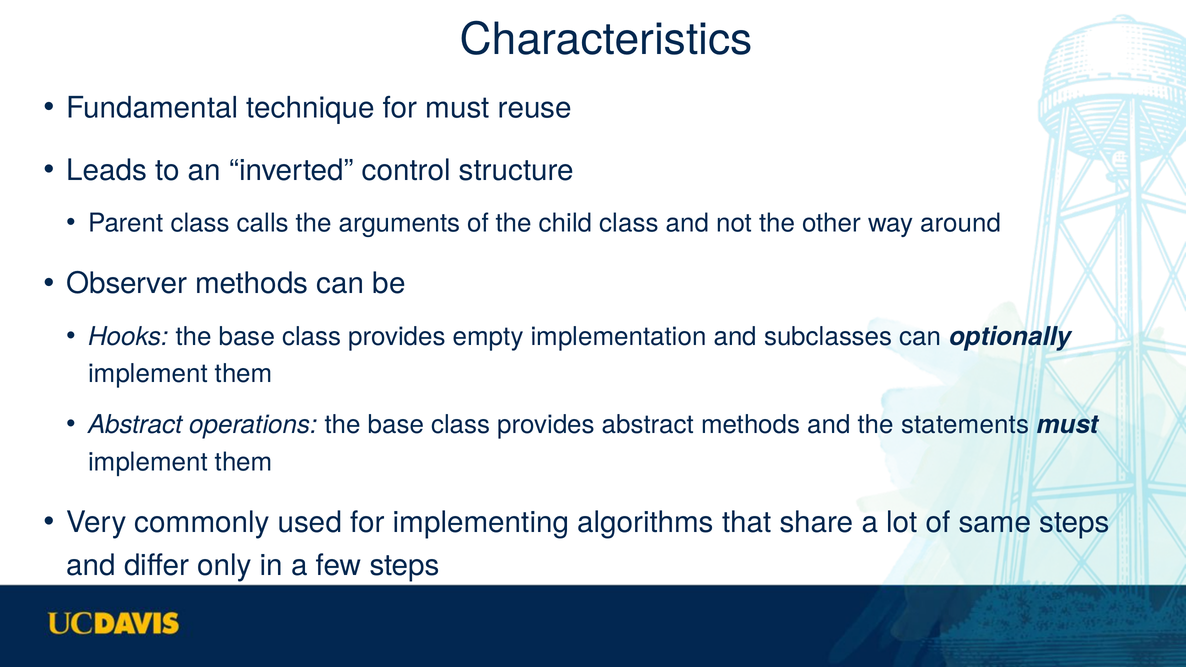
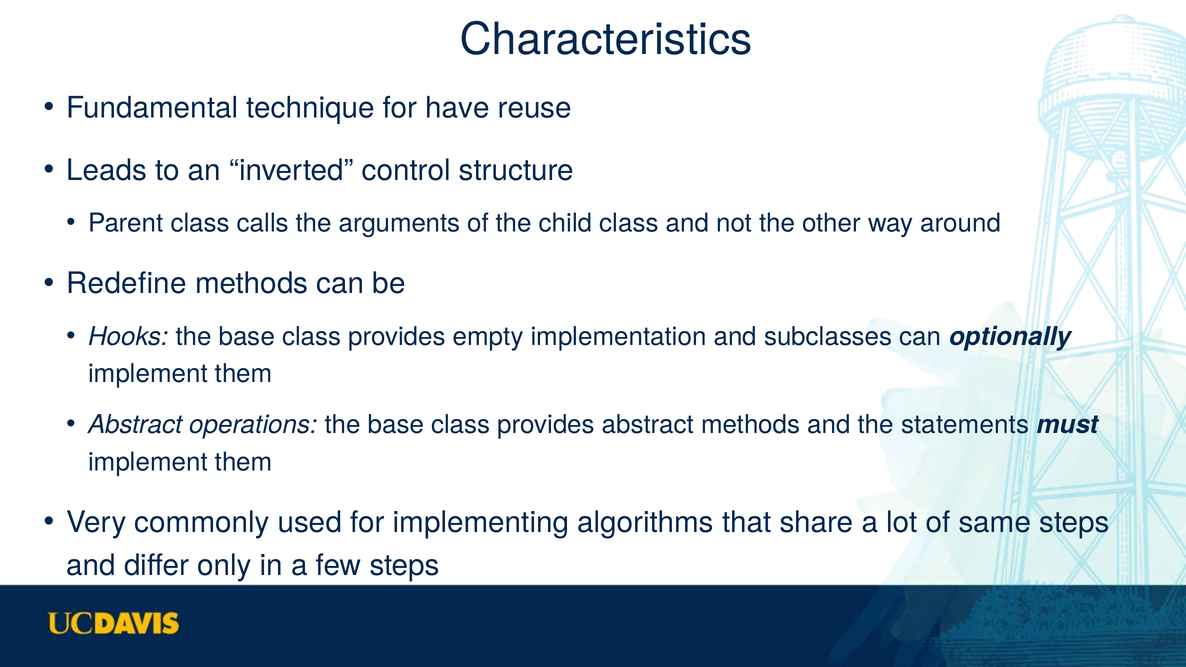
for must: must -> have
Observer: Observer -> Redefine
